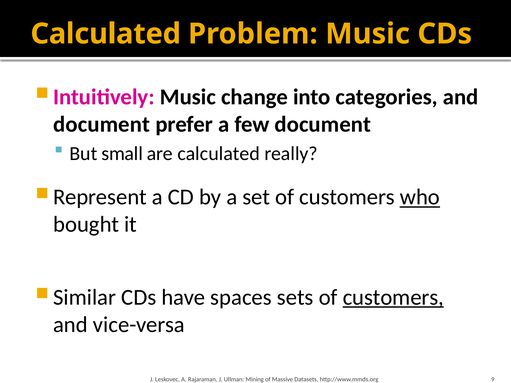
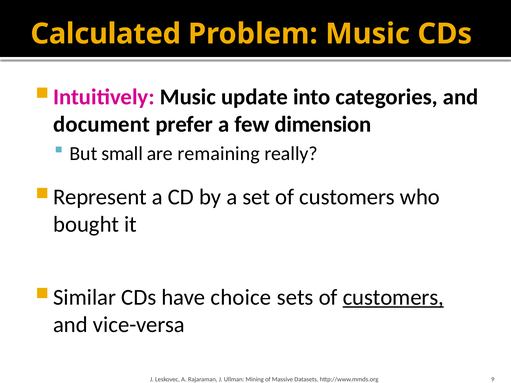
change: change -> update
few document: document -> dimension
are calculated: calculated -> remaining
who underline: present -> none
spaces: spaces -> choice
